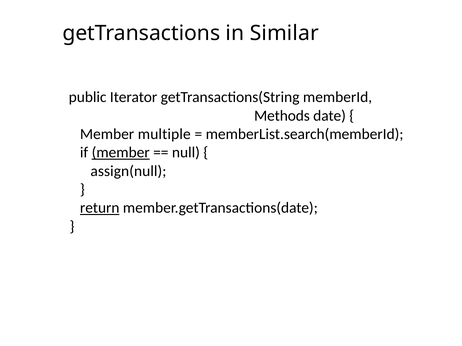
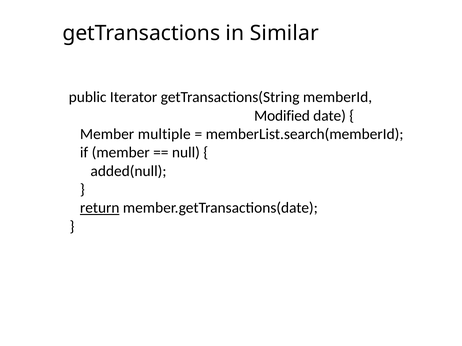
Methods: Methods -> Modified
member at (121, 153) underline: present -> none
assign(null: assign(null -> added(null
